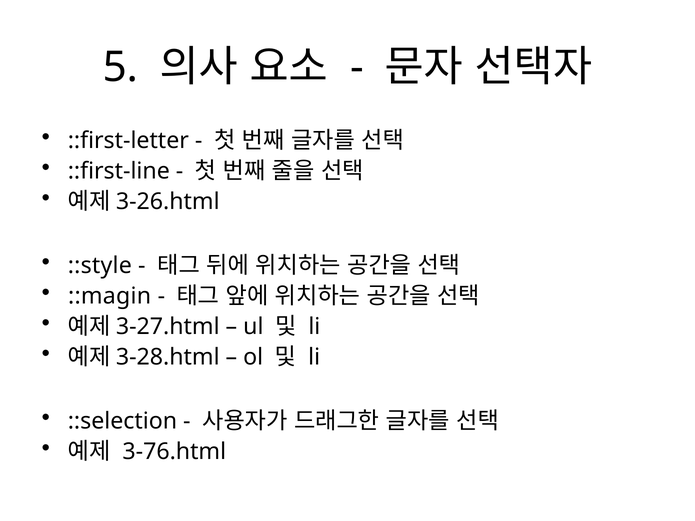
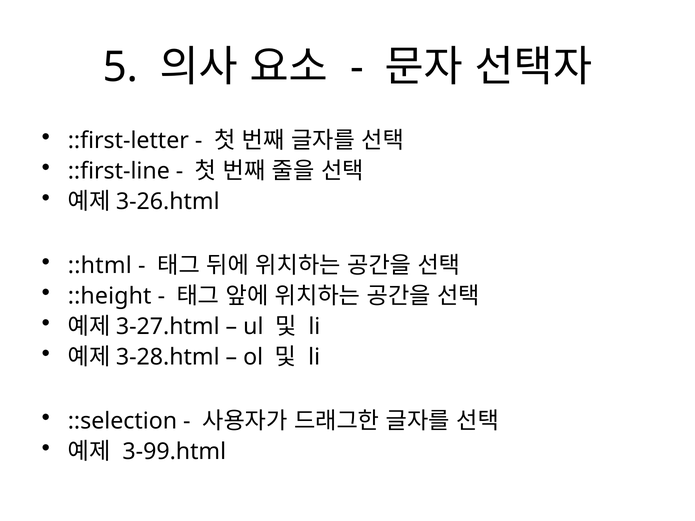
::style: ::style -> ::html
::magin: ::magin -> ::height
3-76.html: 3-76.html -> 3-99.html
